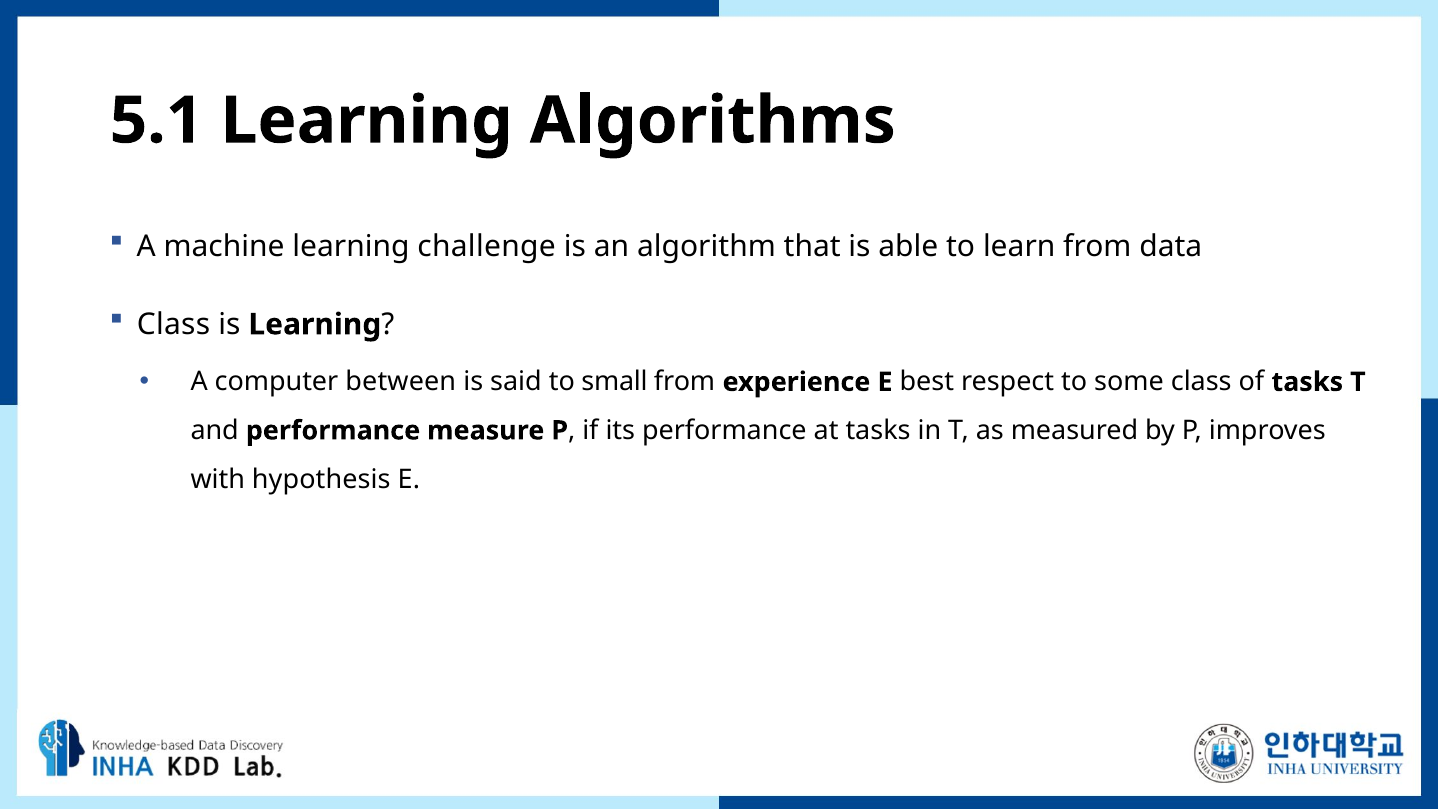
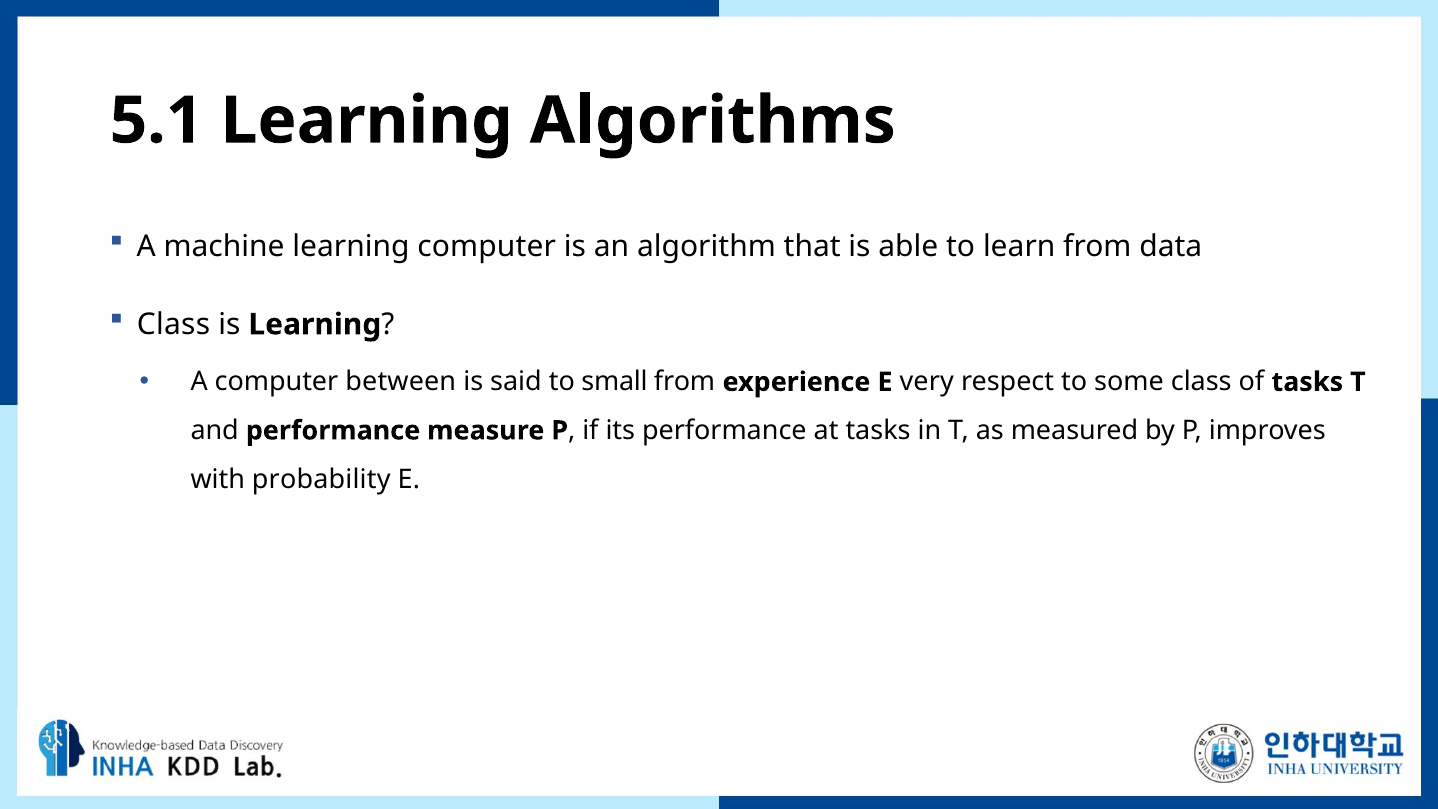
learning challenge: challenge -> computer
best: best -> very
hypothesis: hypothesis -> probability
